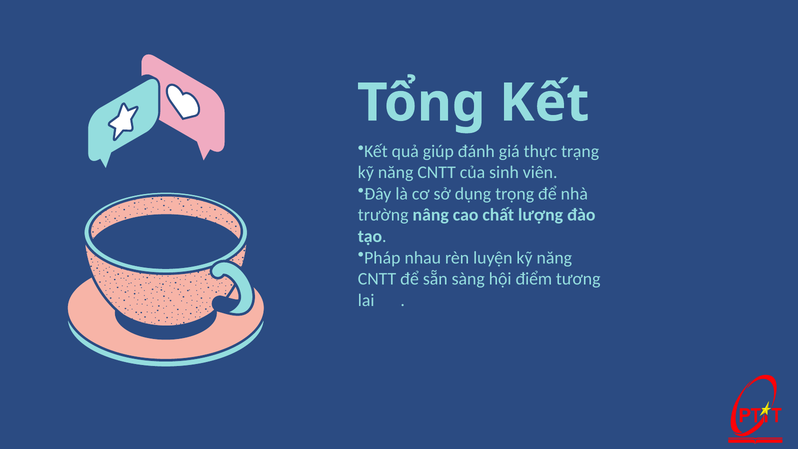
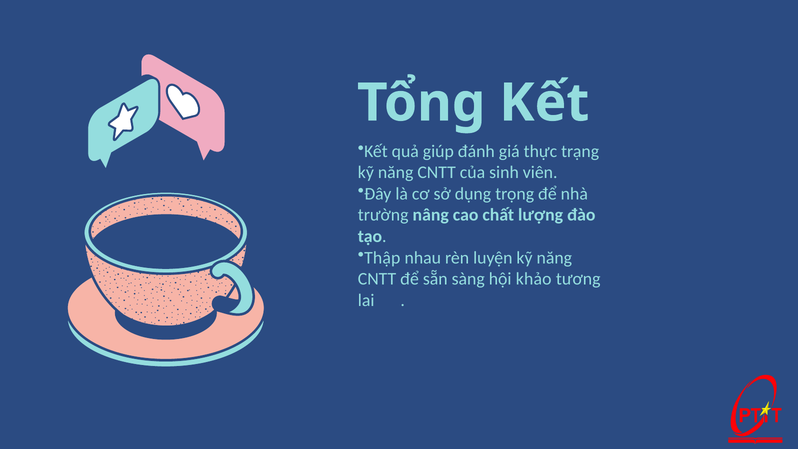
Pháp: Pháp -> Thập
điểm: điểm -> khảo
